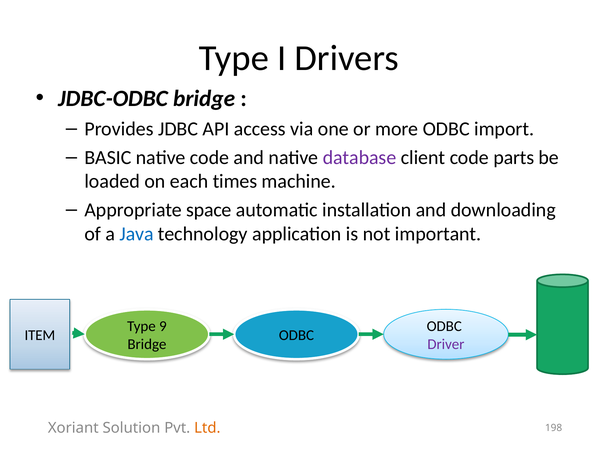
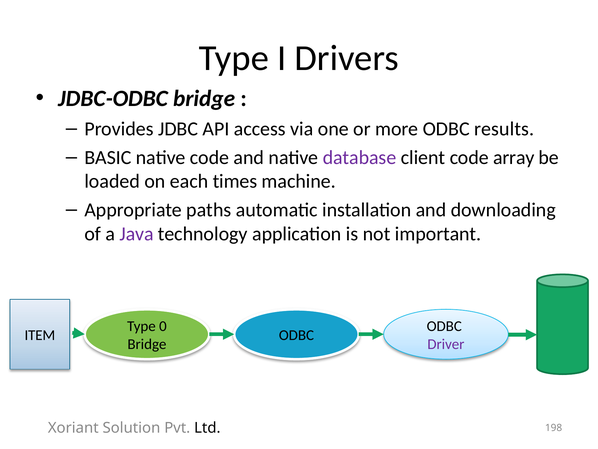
import: import -> results
parts: parts -> array
space: space -> paths
Java colour: blue -> purple
9: 9 -> 0
Ltd colour: orange -> black
